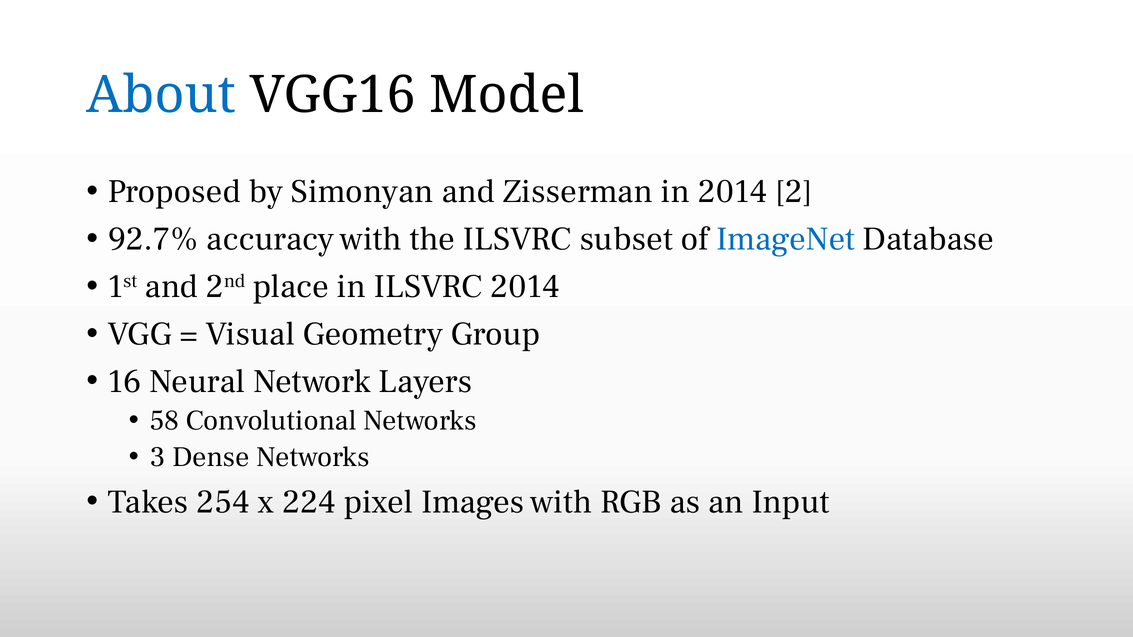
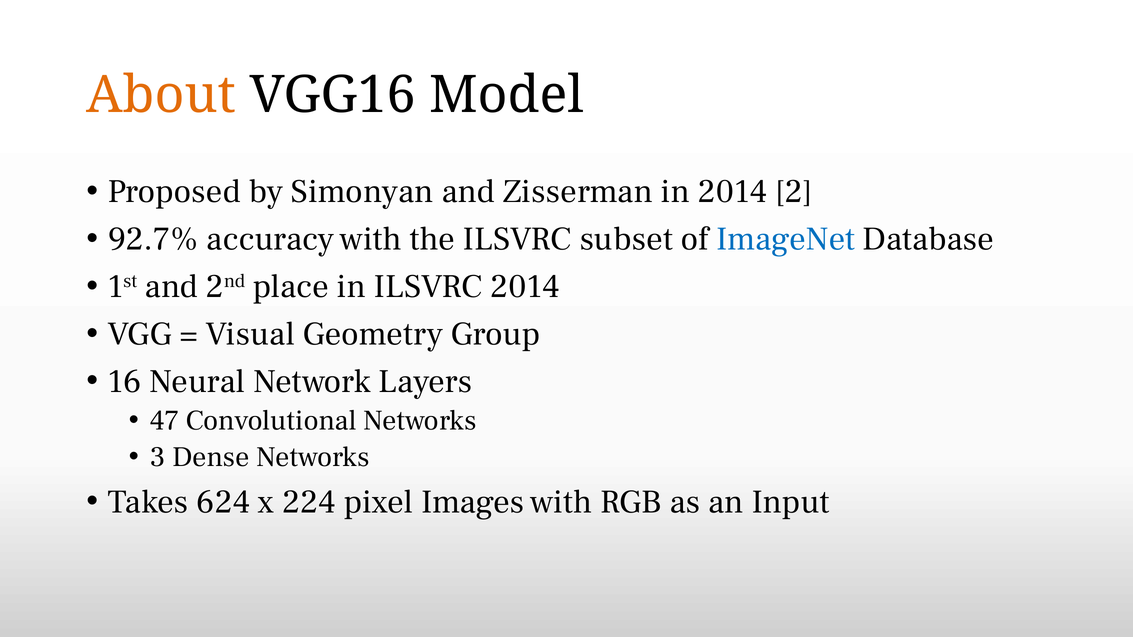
About colour: blue -> orange
58: 58 -> 47
254: 254 -> 624
